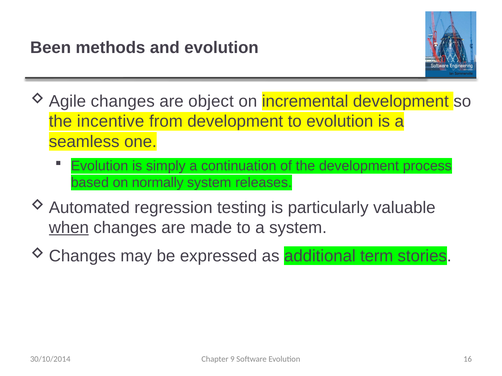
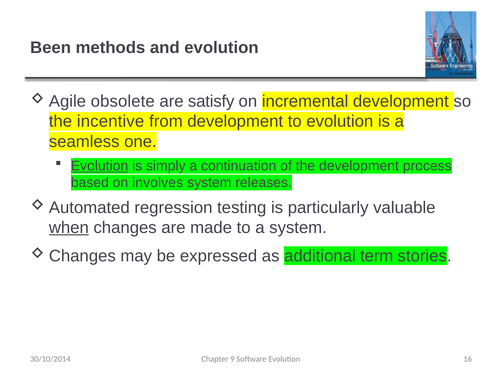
changes at (123, 102): changes -> obsolete
object: object -> satisfy
Evolution at (100, 166) underline: none -> present
normally: normally -> involves
